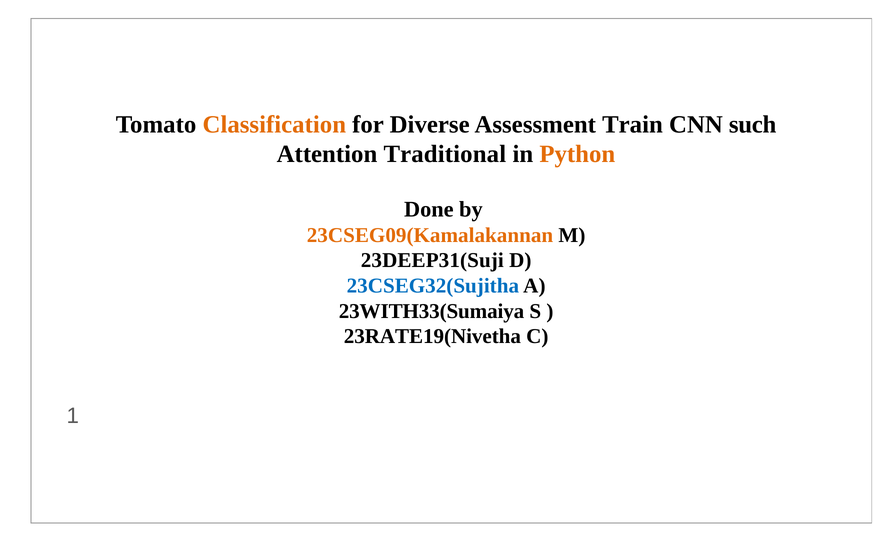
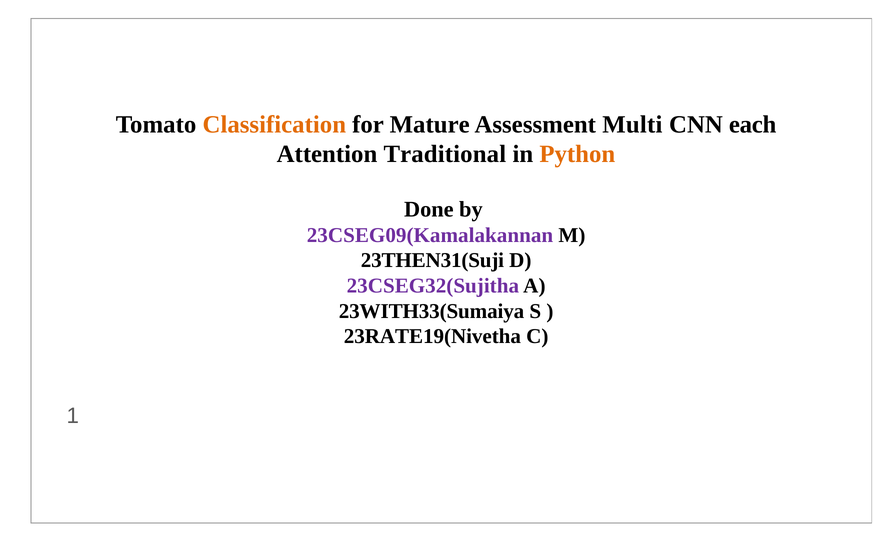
Diverse: Diverse -> Mature
Train: Train -> Multi
such: such -> each
23CSEG09(Kamalakannan colour: orange -> purple
23DEEP31(Suji: 23DEEP31(Suji -> 23THEN31(Suji
23CSEG32(Sujitha colour: blue -> purple
